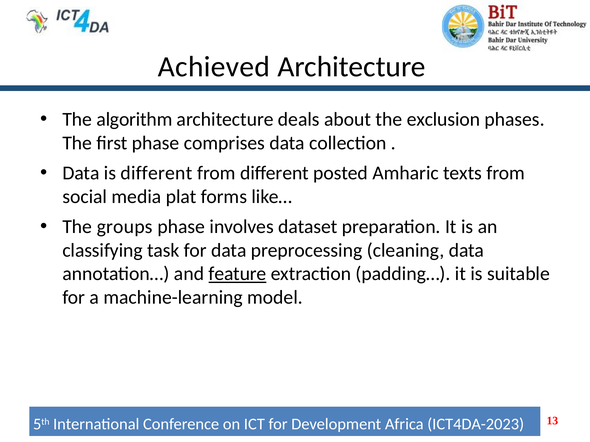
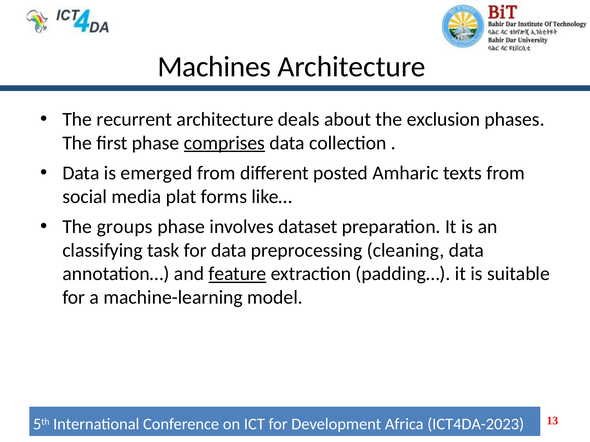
Achieved: Achieved -> Machines
algorithm: algorithm -> recurrent
comprises underline: none -> present
is different: different -> emerged
